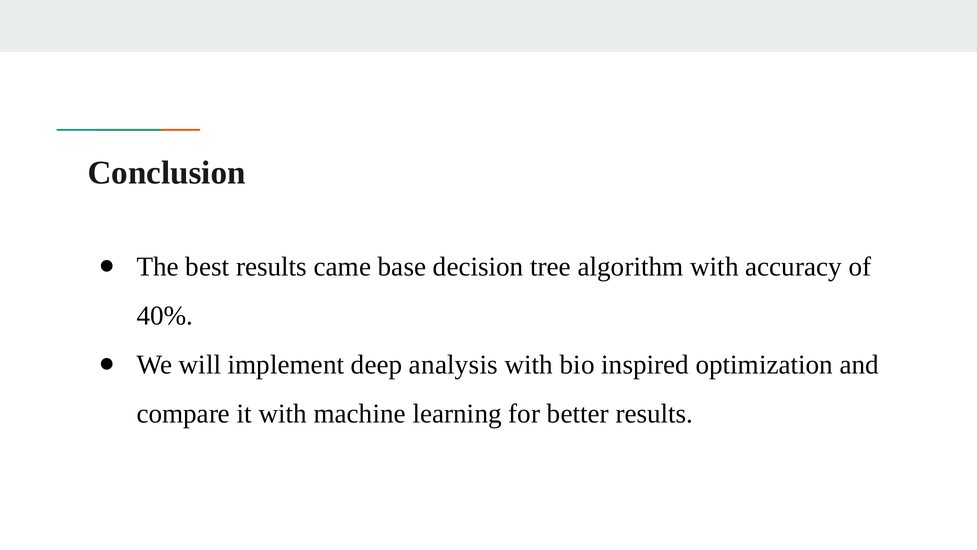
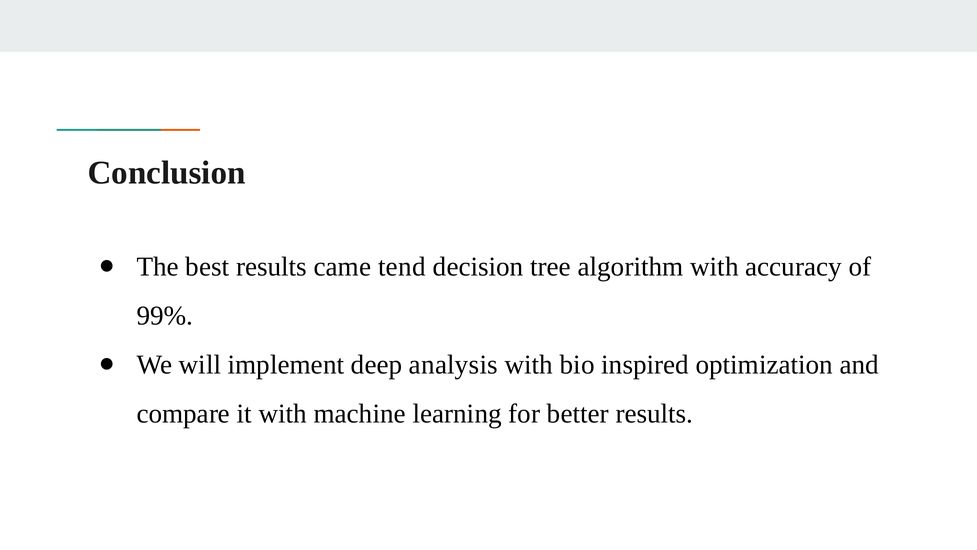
base: base -> tend
40%: 40% -> 99%
